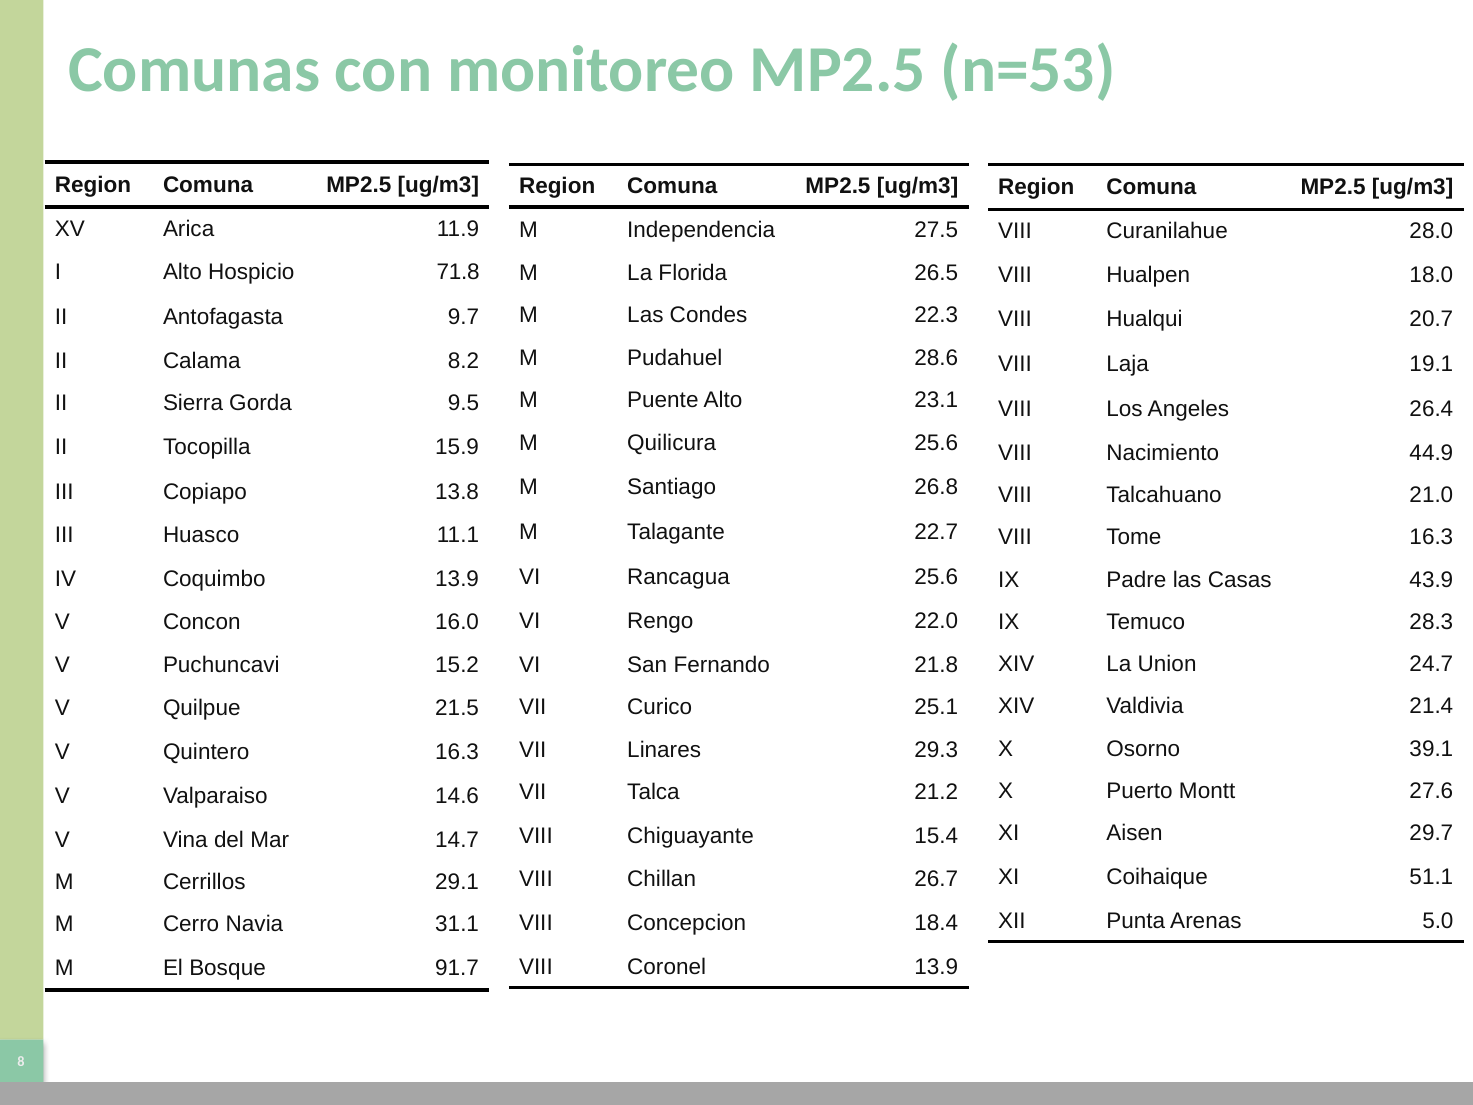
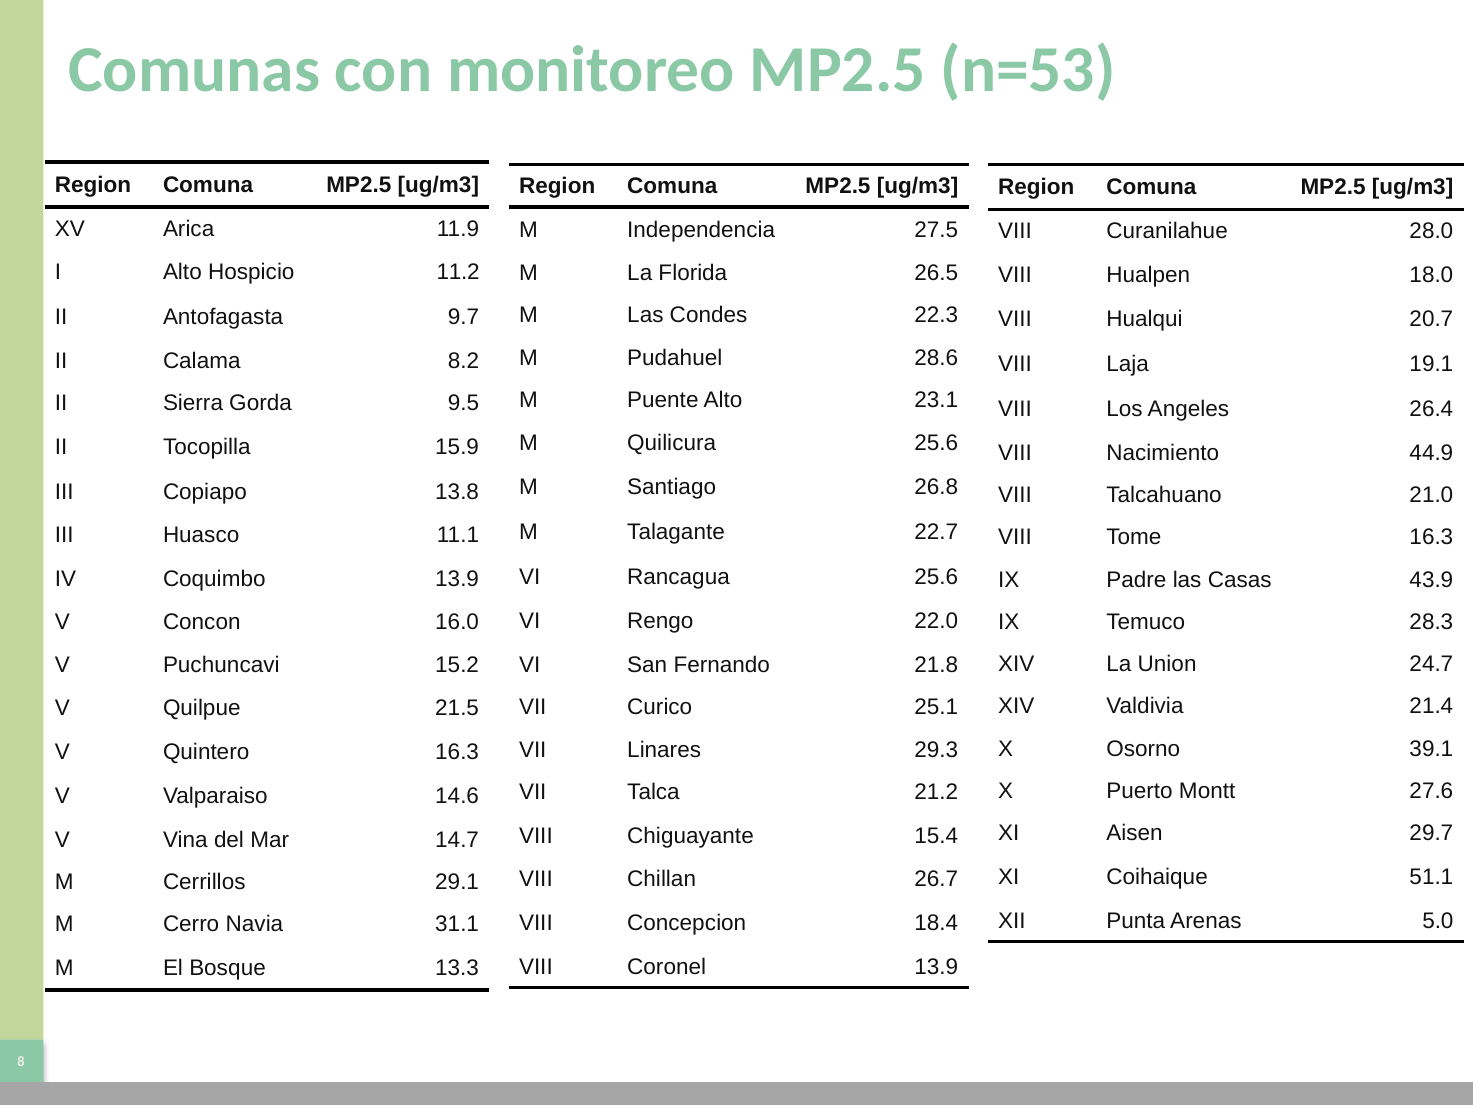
71.8: 71.8 -> 11.2
91.7: 91.7 -> 13.3
